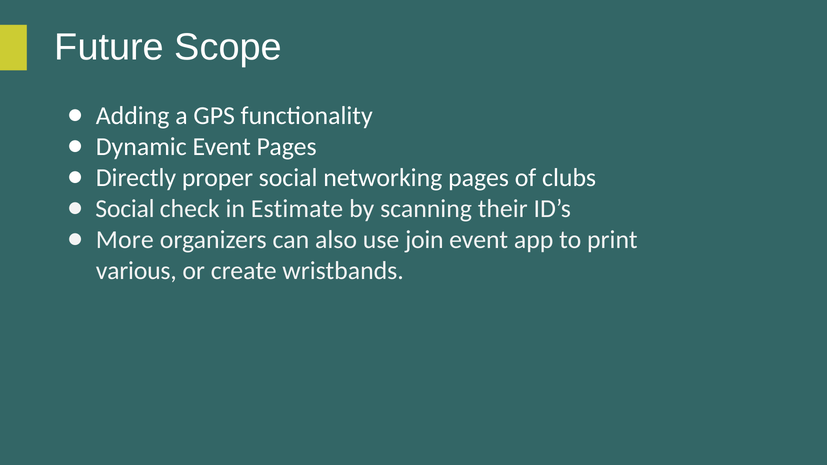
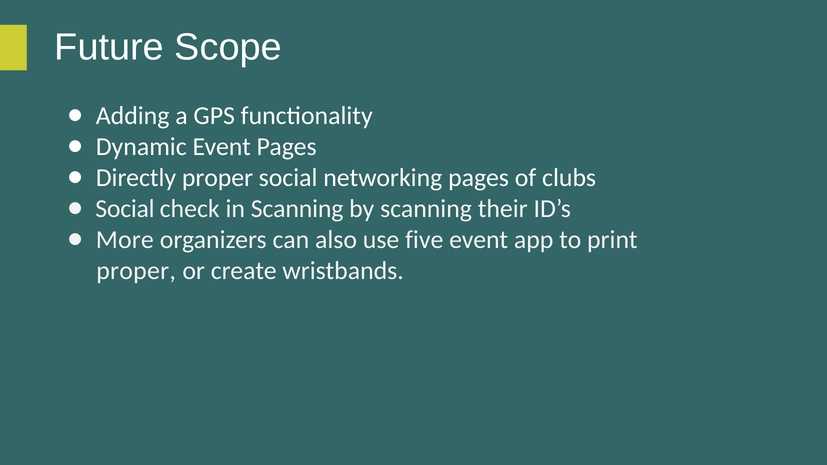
in Estimate: Estimate -> Scanning
join: join -> five
various at (136, 271): various -> proper
